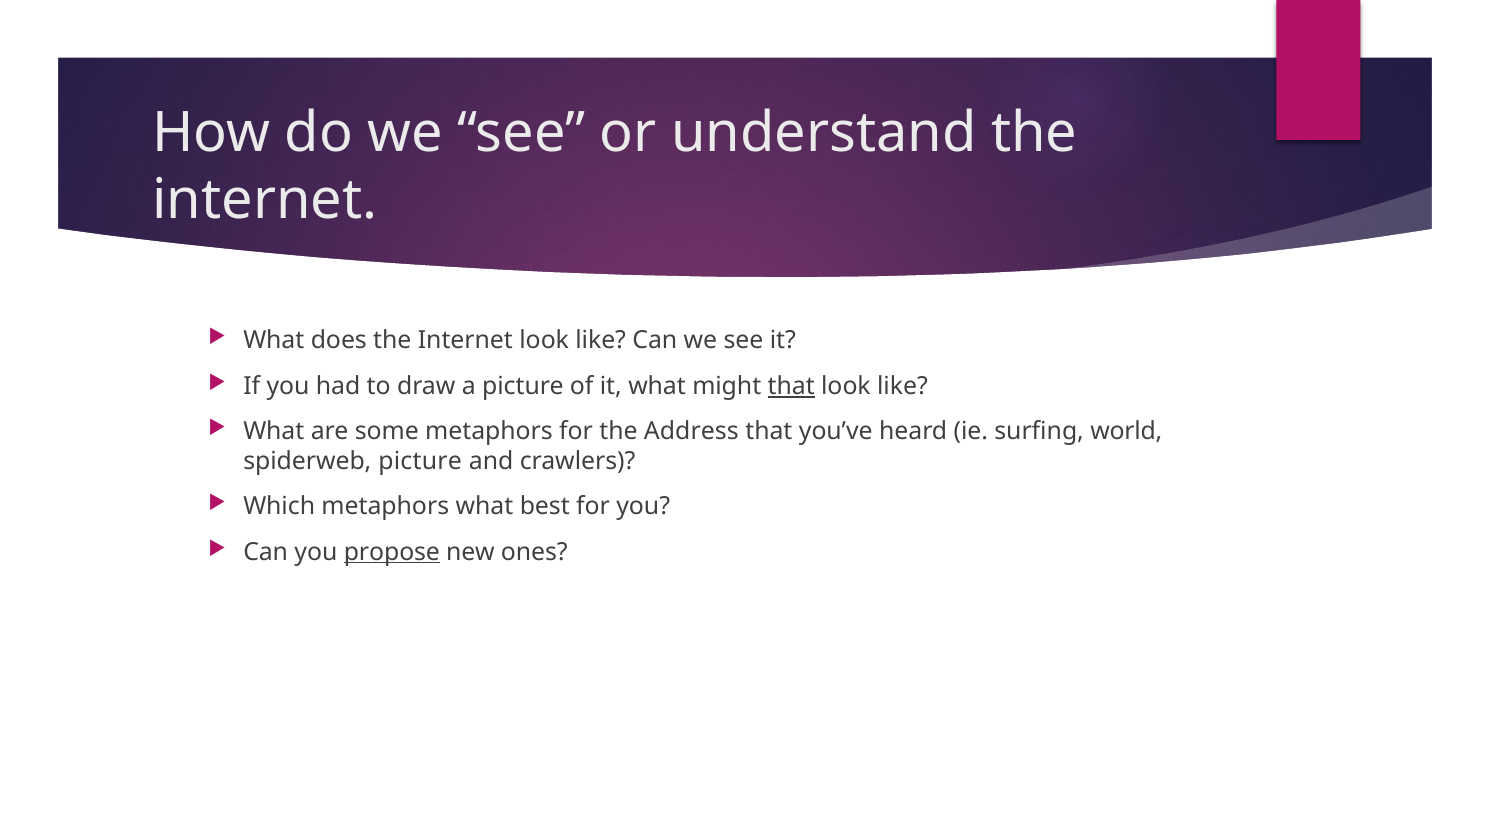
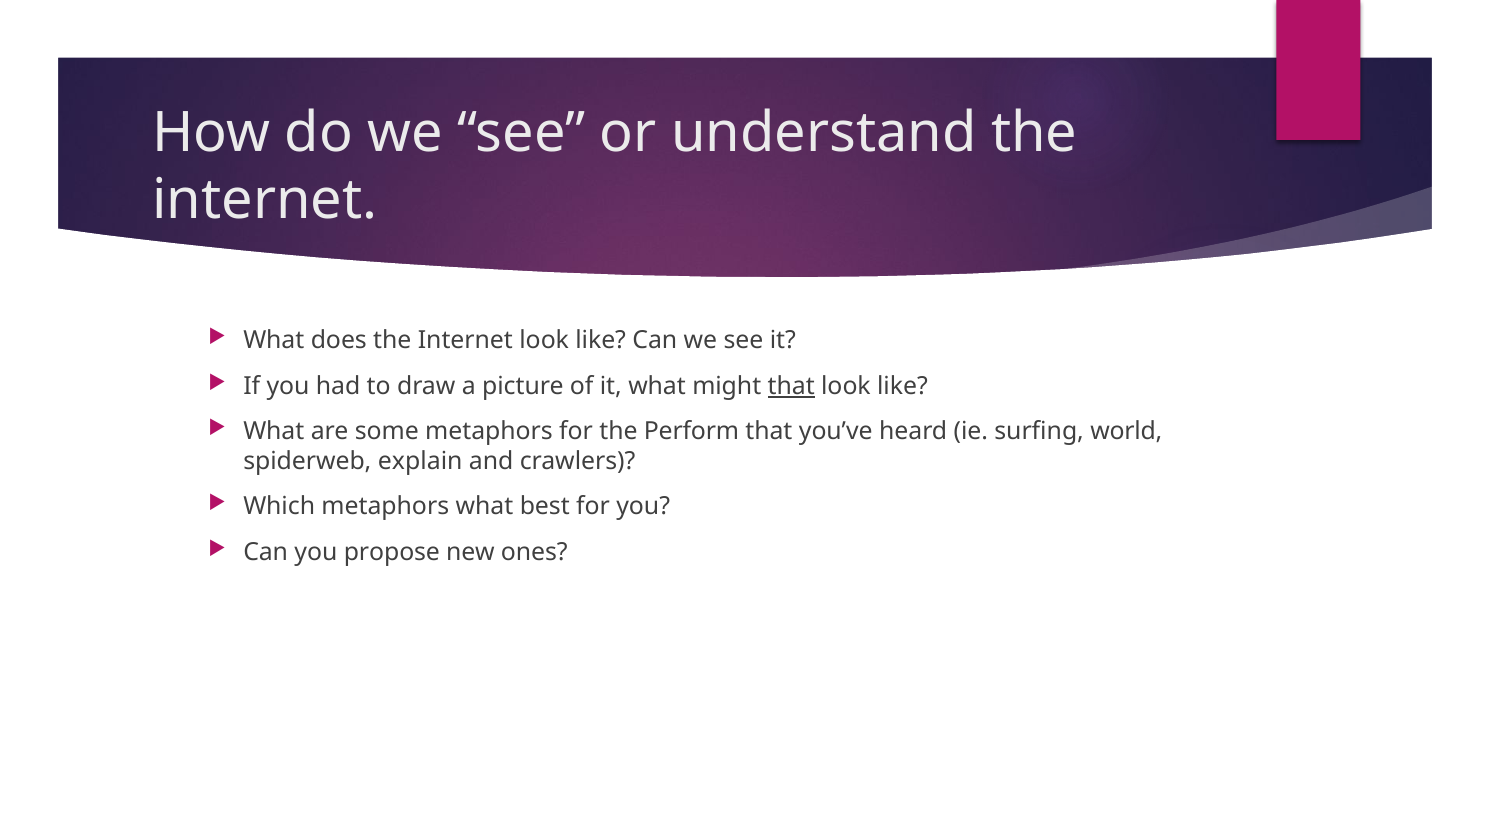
Address: Address -> Perform
spiderweb picture: picture -> explain
propose underline: present -> none
